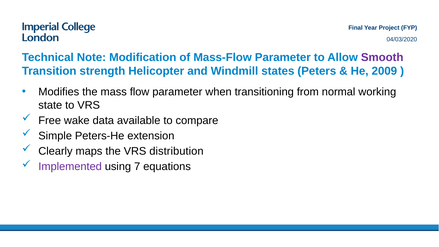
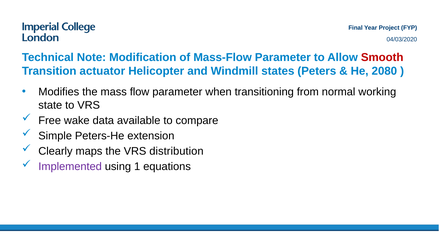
Smooth colour: purple -> red
strength: strength -> actuator
2009: 2009 -> 2080
7: 7 -> 1
